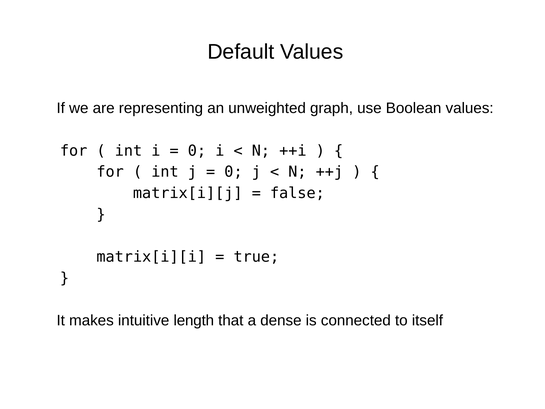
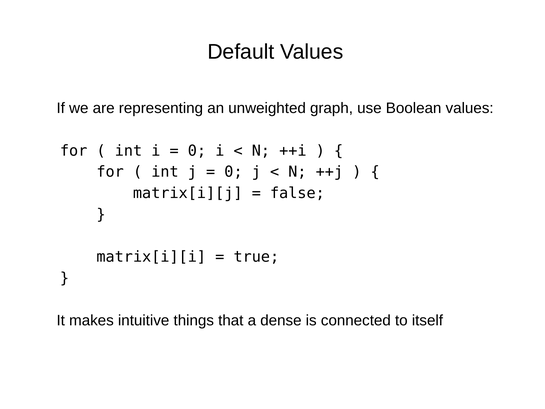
length: length -> things
